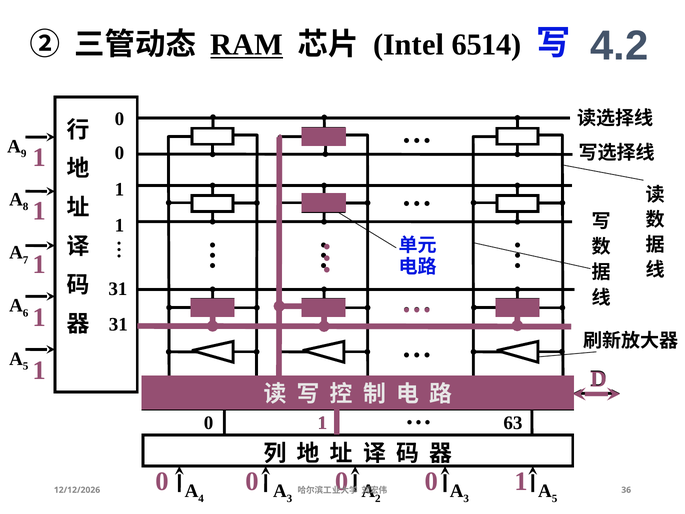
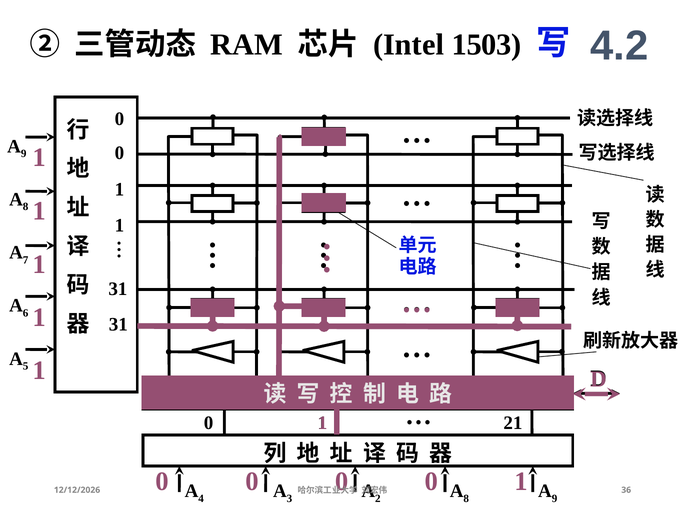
RAM underline: present -> none
6514: 6514 -> 1503
63: 63 -> 21
3 at (466, 498): 3 -> 8
5 at (555, 498): 5 -> 9
